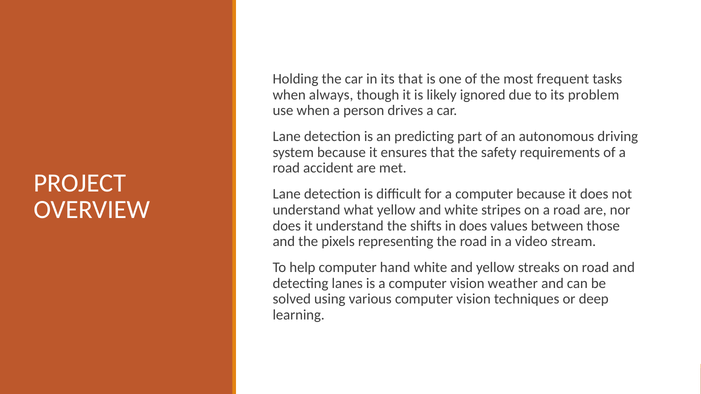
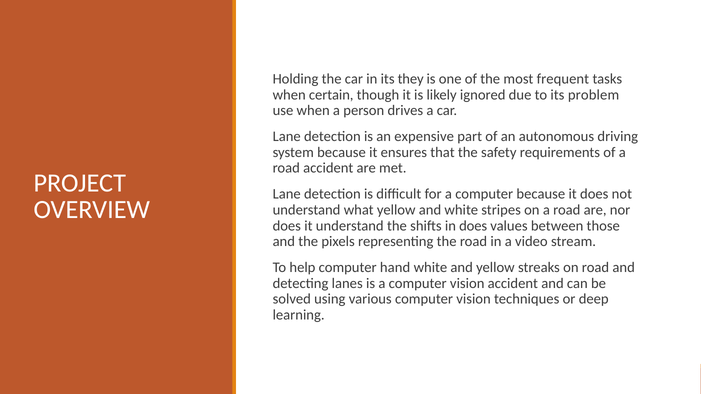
its that: that -> they
always: always -> certain
predicting: predicting -> expensive
vision weather: weather -> accident
